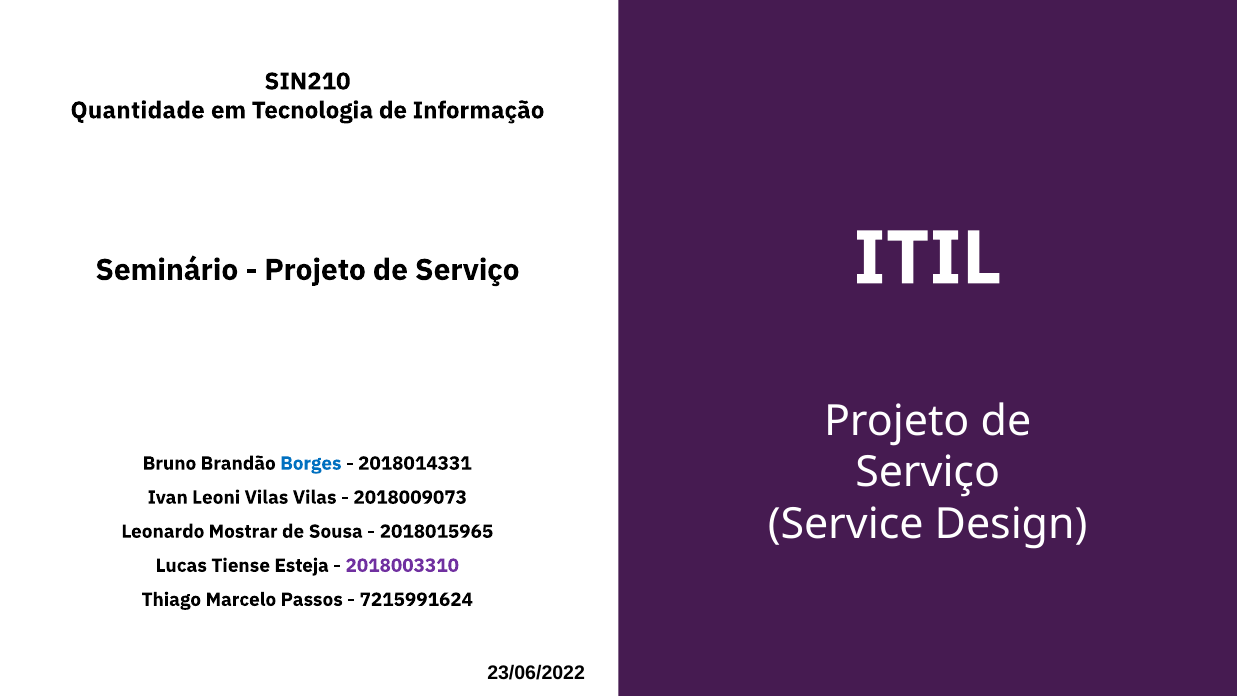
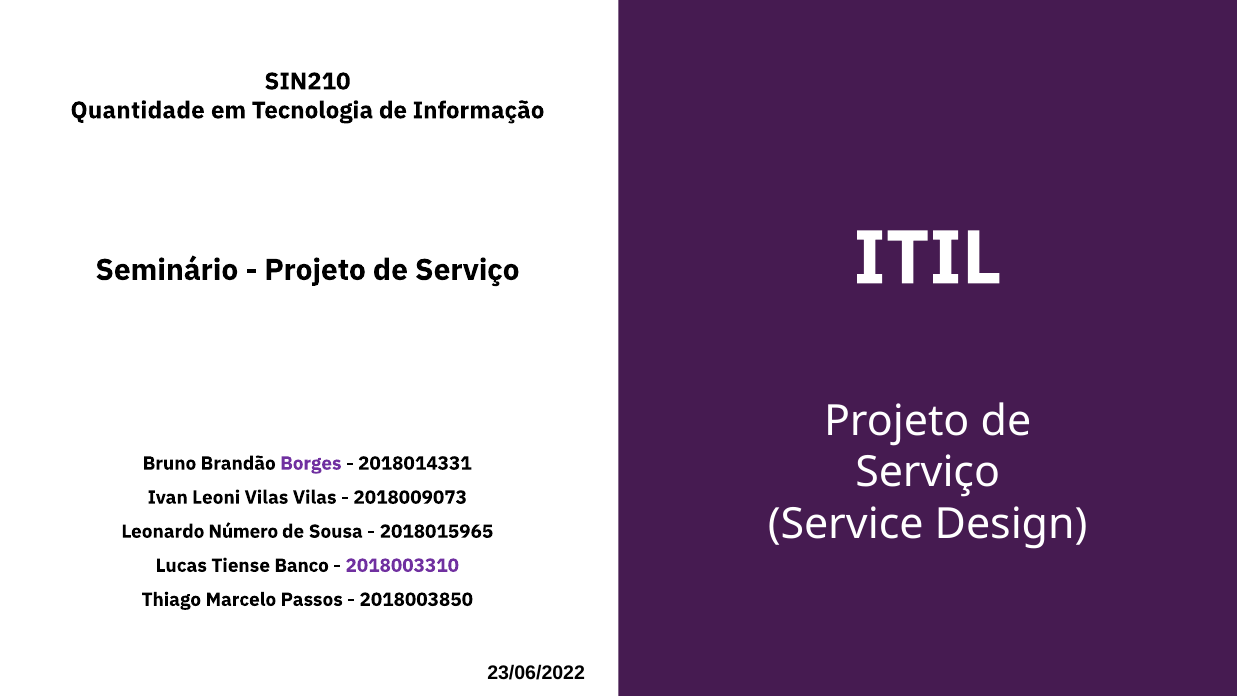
Borges colour: blue -> purple
Mostrar: Mostrar -> Número
Esteja: Esteja -> Banco
7215991624: 7215991624 -> 2018003850
